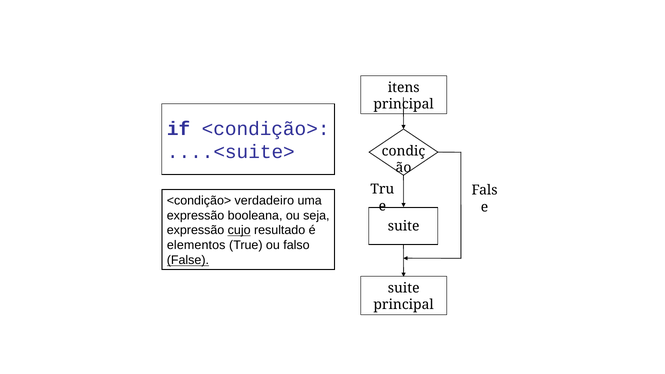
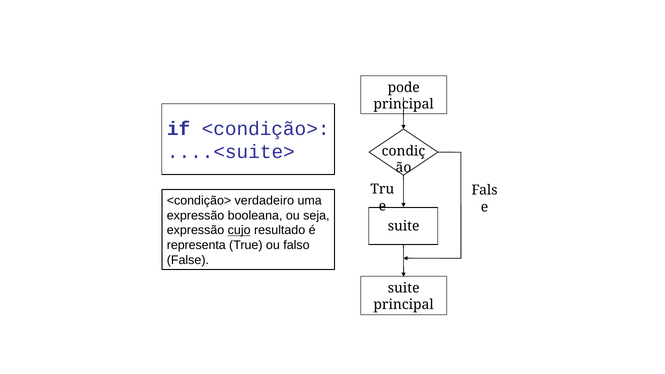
itens: itens -> pode
elementos: elementos -> representa
False underline: present -> none
